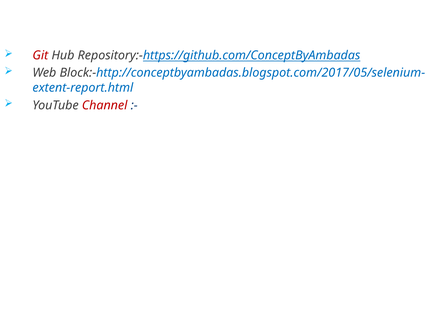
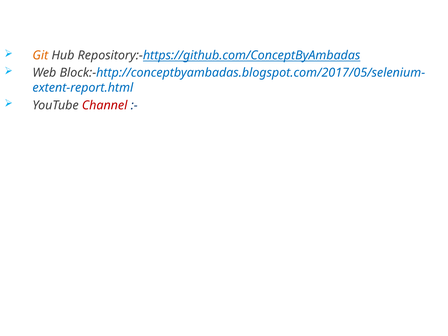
Git colour: red -> orange
